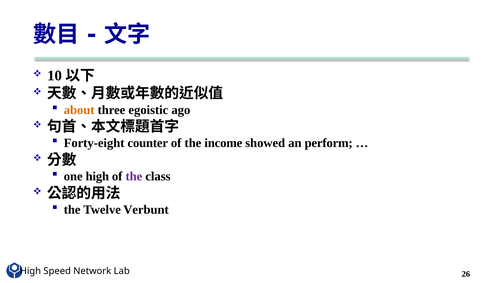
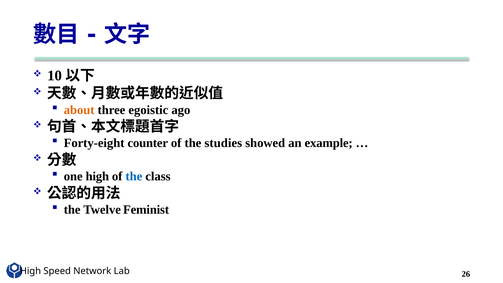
income: income -> studies
perform: perform -> example
the at (134, 176) colour: purple -> blue
Verbunt: Verbunt -> Feminist
